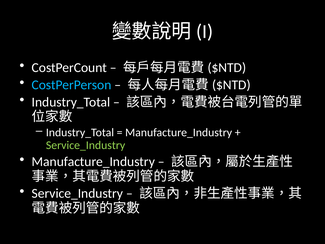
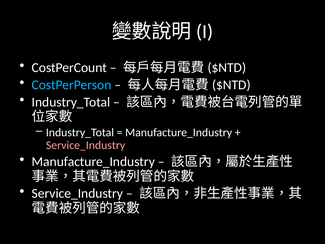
Service_Industry at (86, 145) colour: light green -> pink
